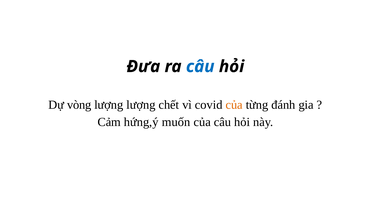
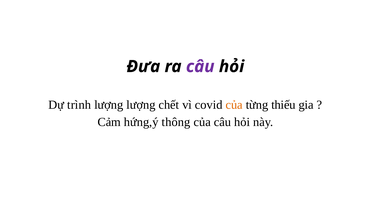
câu at (200, 67) colour: blue -> purple
vòng: vòng -> trình
đánh: đánh -> thiếu
muốn: muốn -> thông
